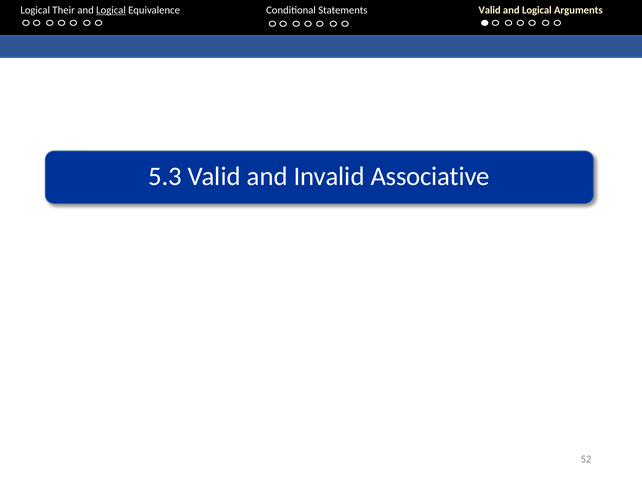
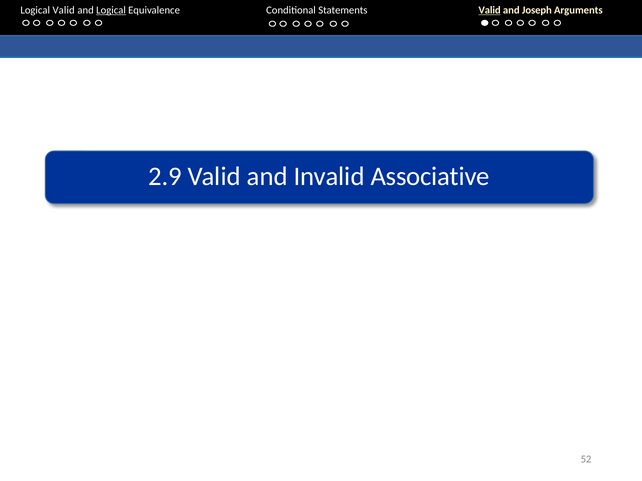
Logical Their: Their -> Valid
Valid at (490, 10) underline: none -> present
Logical at (537, 10): Logical -> Joseph
5.3: 5.3 -> 2.9
